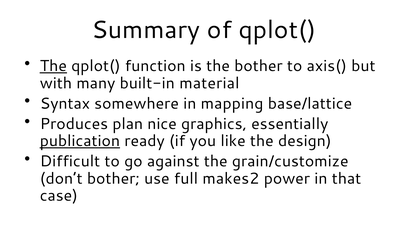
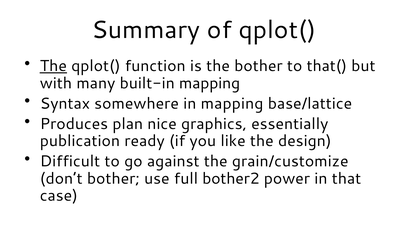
axis(: axis( -> that(
built-in material: material -> mapping
publication underline: present -> none
makes2: makes2 -> bother2
